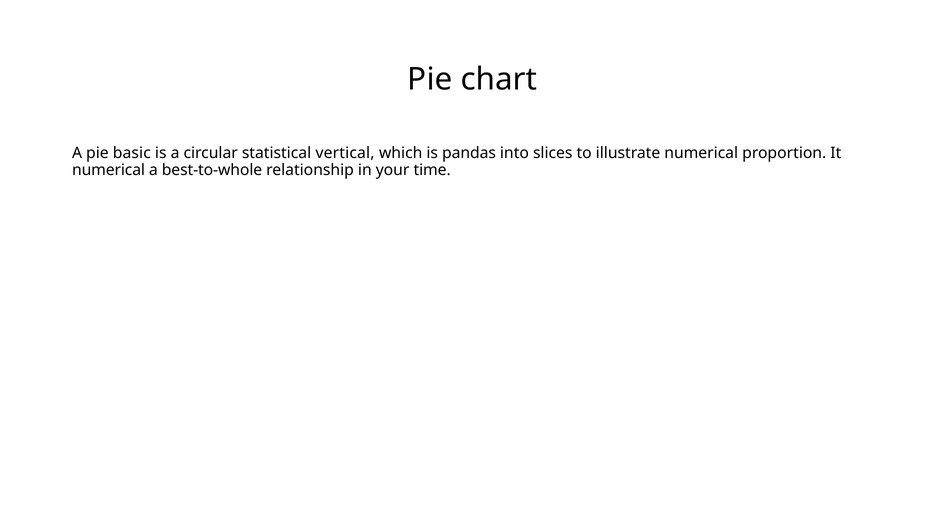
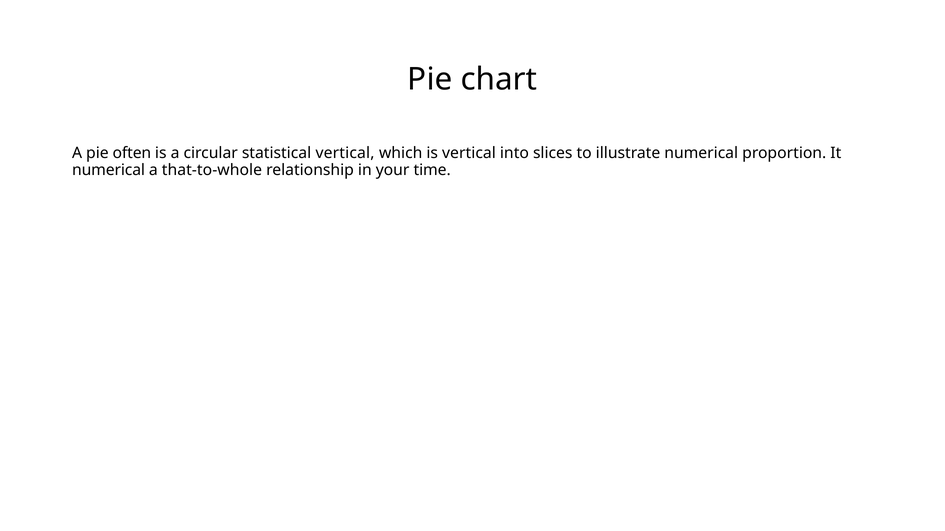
basic: basic -> often
is pandas: pandas -> vertical
best-to-whole: best-to-whole -> that-to-whole
